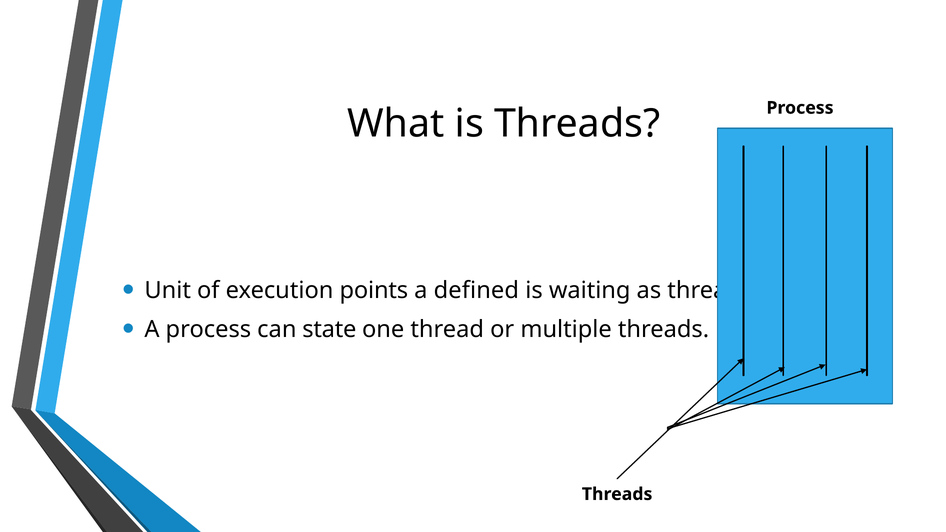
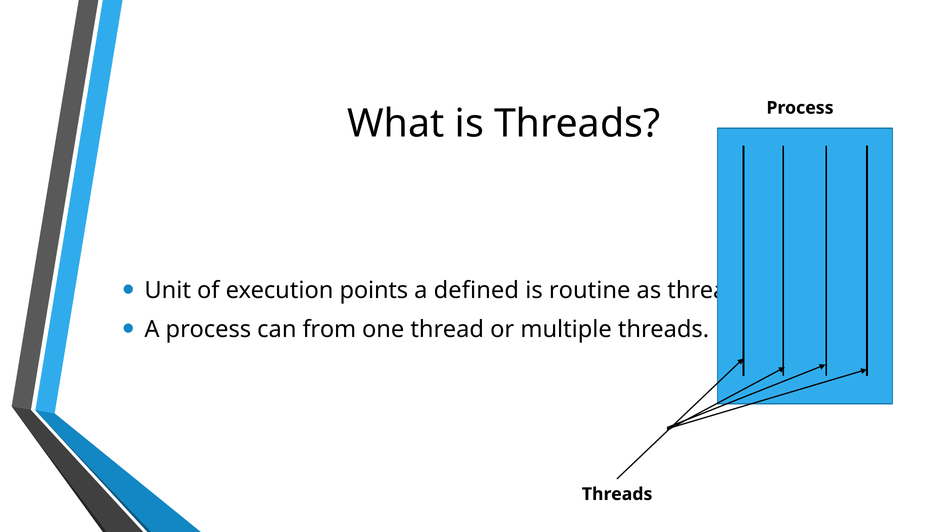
waiting: waiting -> routine
state: state -> from
